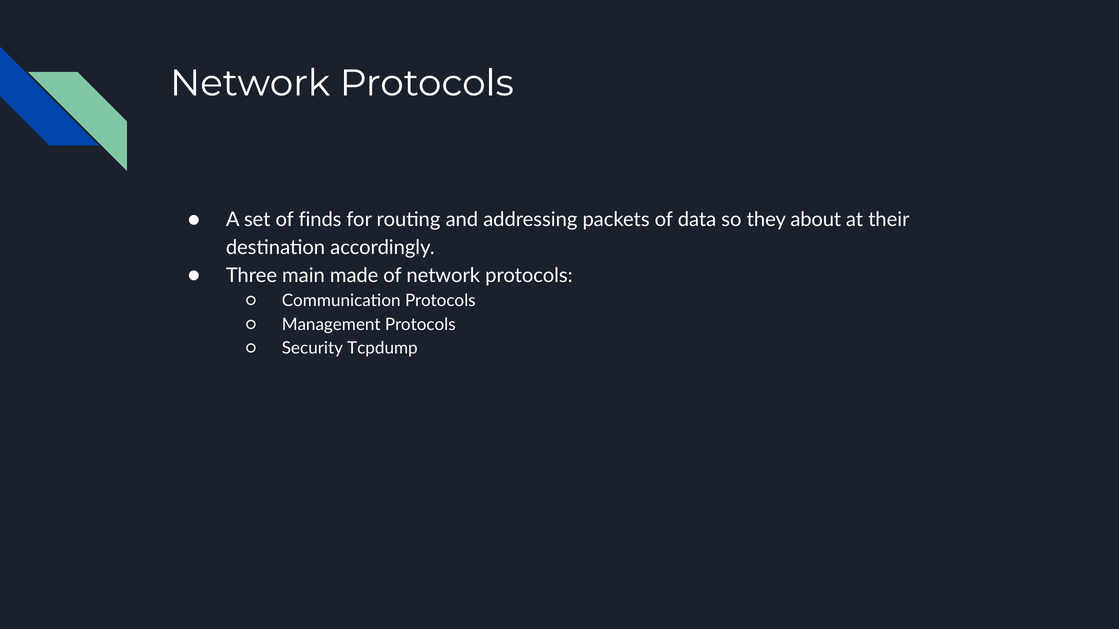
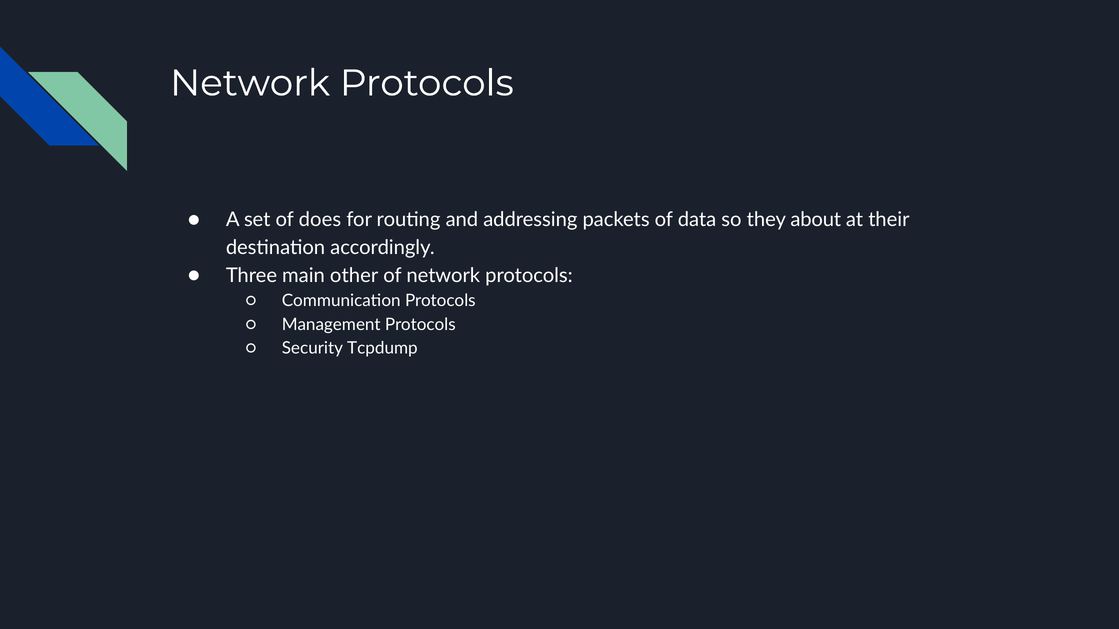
finds: finds -> does
made: made -> other
